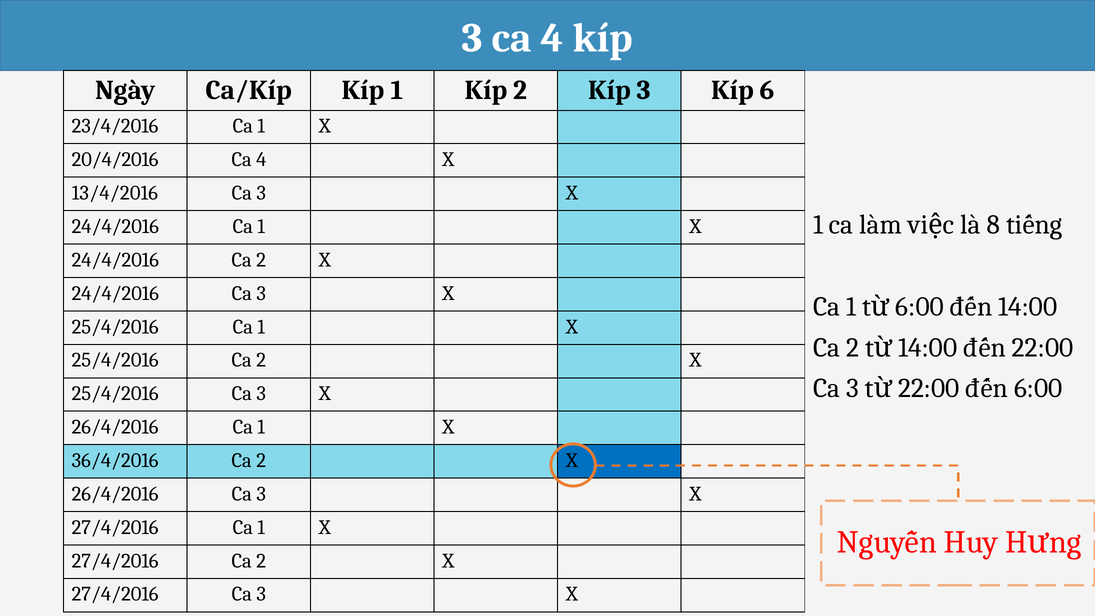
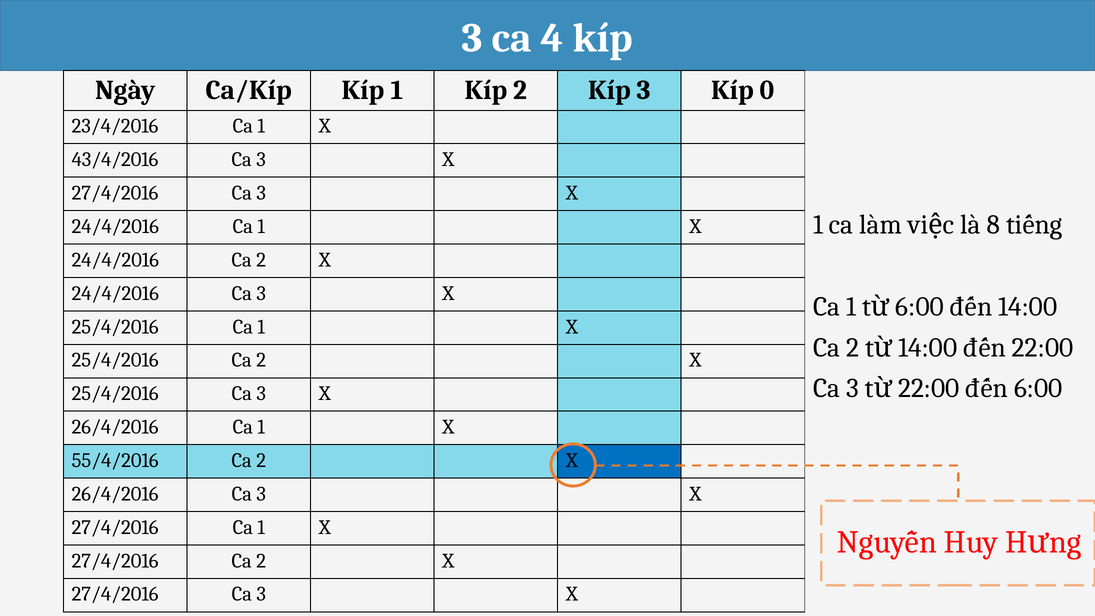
6: 6 -> 0
20/4/2016: 20/4/2016 -> 43/4/2016
4 at (261, 160): 4 -> 3
13/4/2016 at (115, 193): 13/4/2016 -> 27/4/2016
36/4/2016: 36/4/2016 -> 55/4/2016
